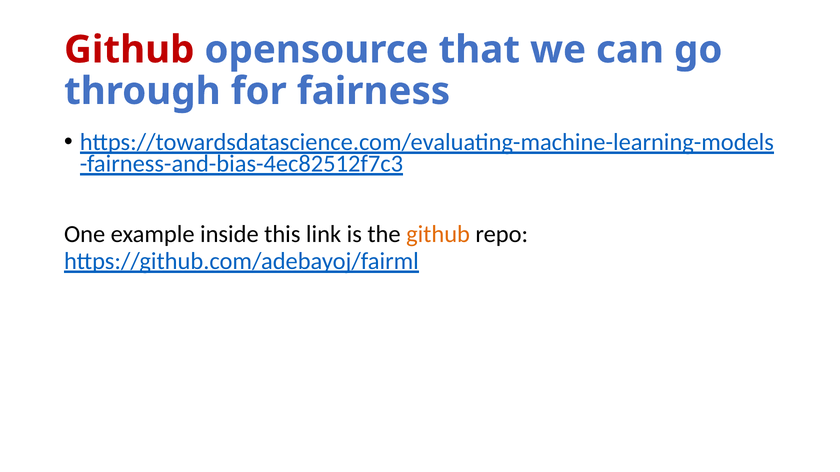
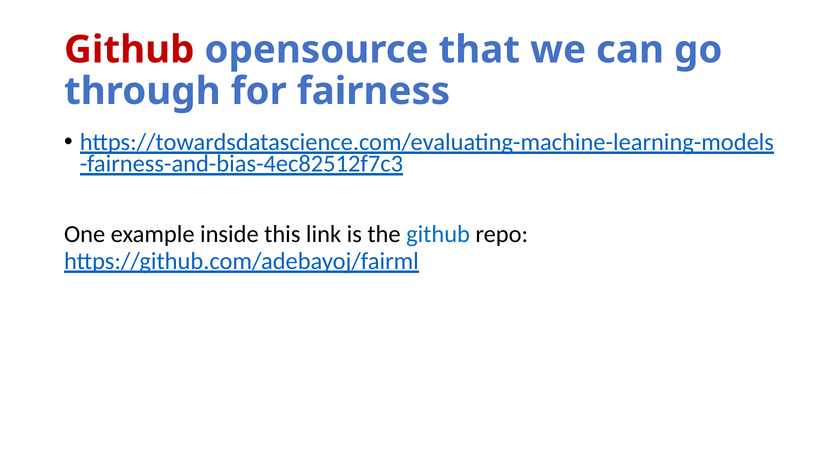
github at (438, 234) colour: orange -> blue
